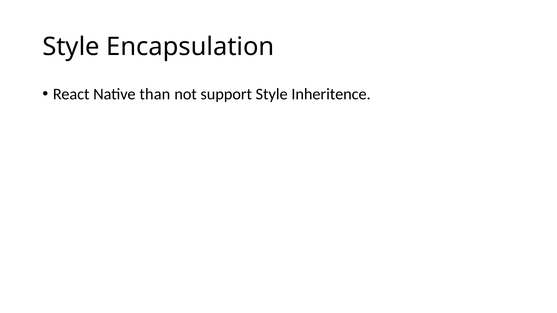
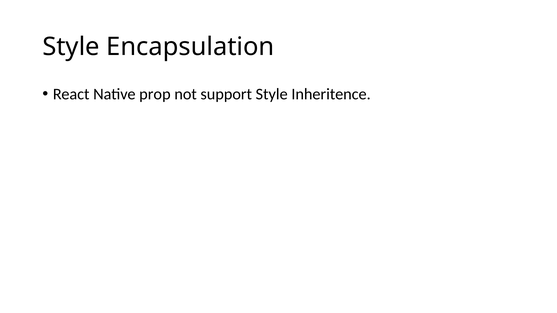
than: than -> prop
